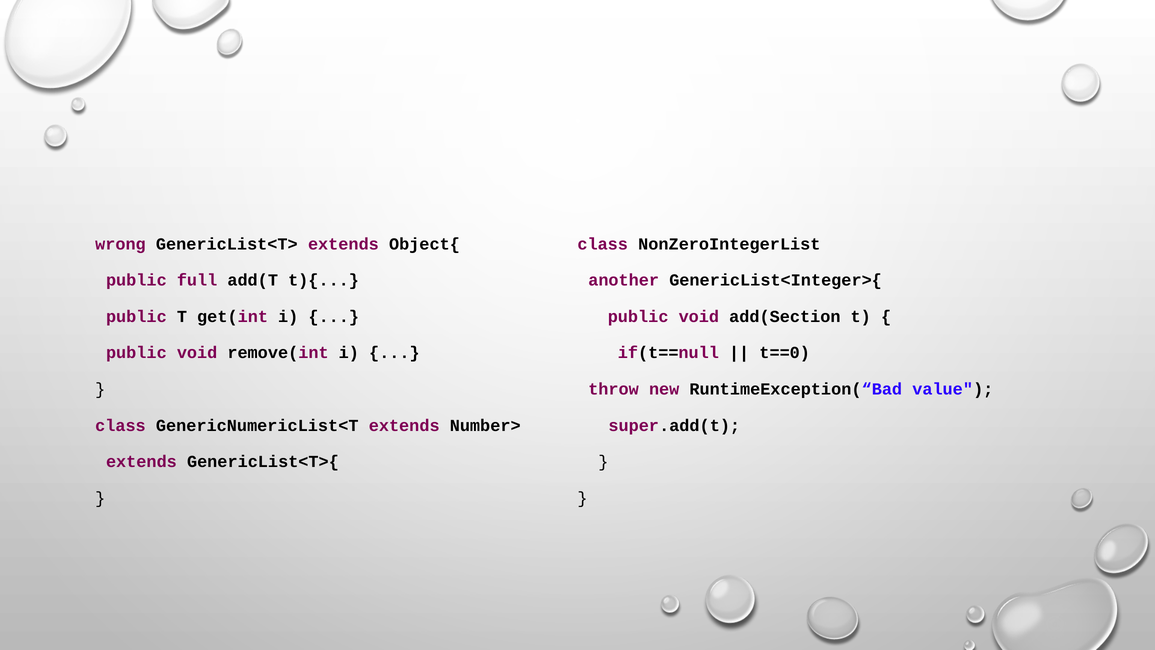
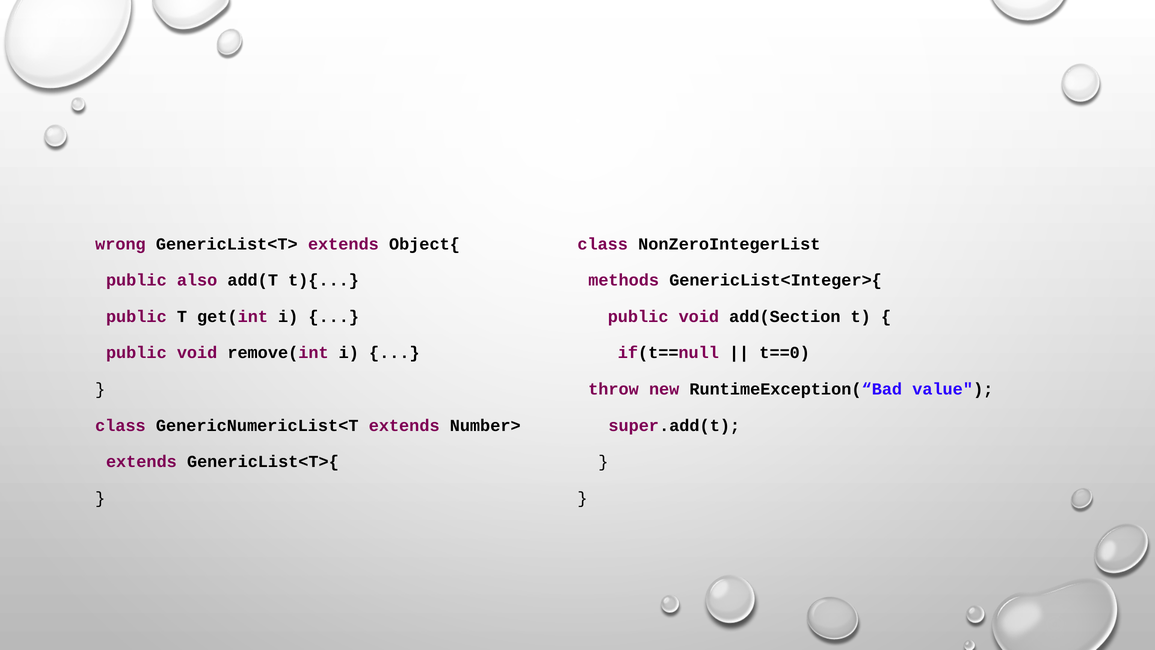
full: full -> also
another: another -> methods
